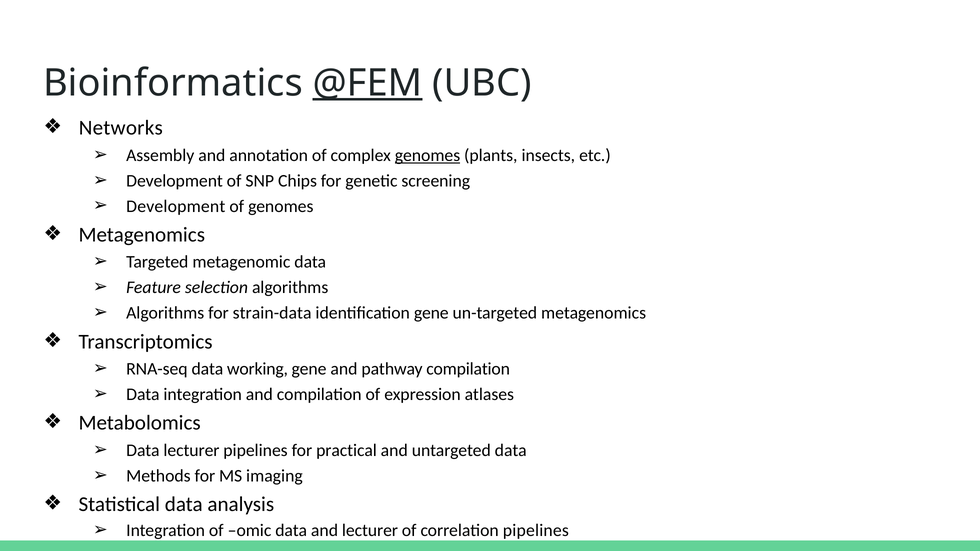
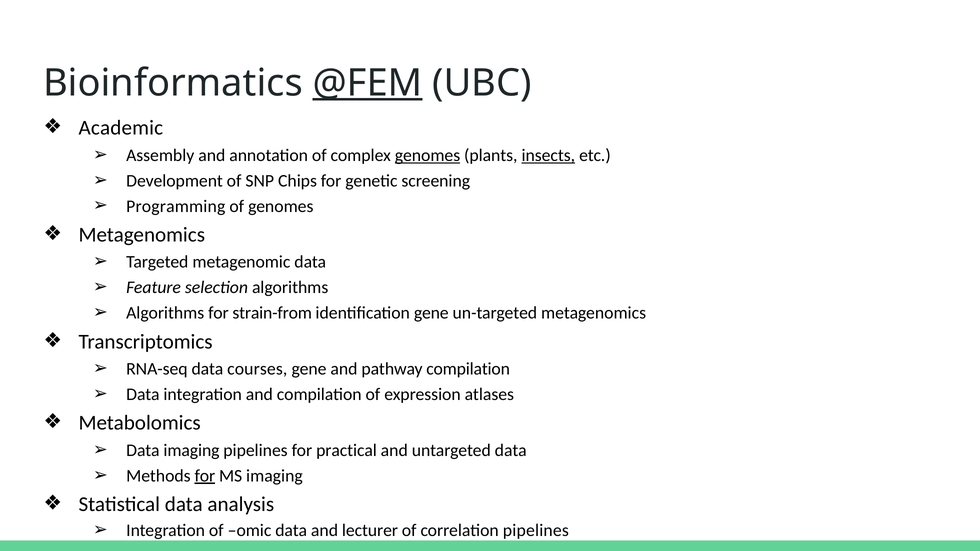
Networks: Networks -> Academic
insects underline: none -> present
Development at (176, 206): Development -> Programming
strain-data: strain-data -> strain-from
working: working -> courses
Data lecturer: lecturer -> imaging
for at (205, 476) underline: none -> present
